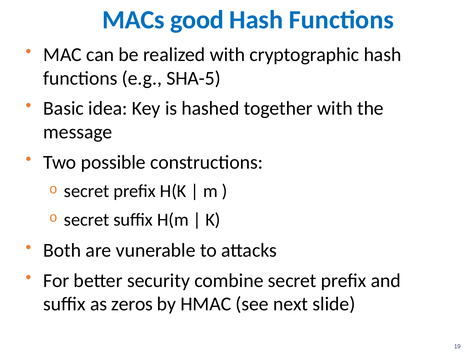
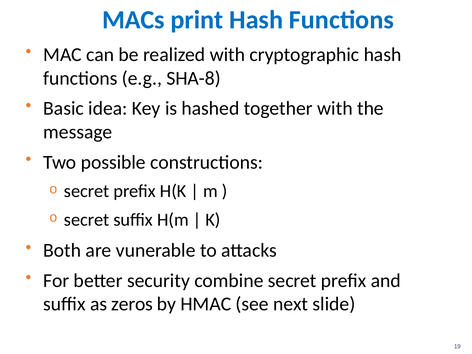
good: good -> print
SHA-5: SHA-5 -> SHA-8
